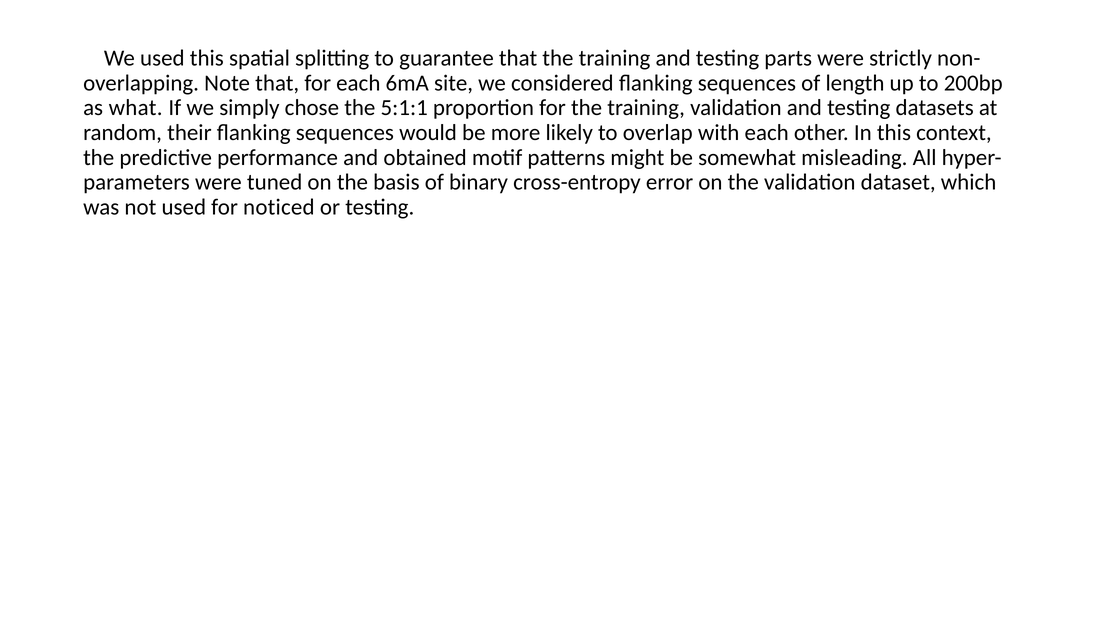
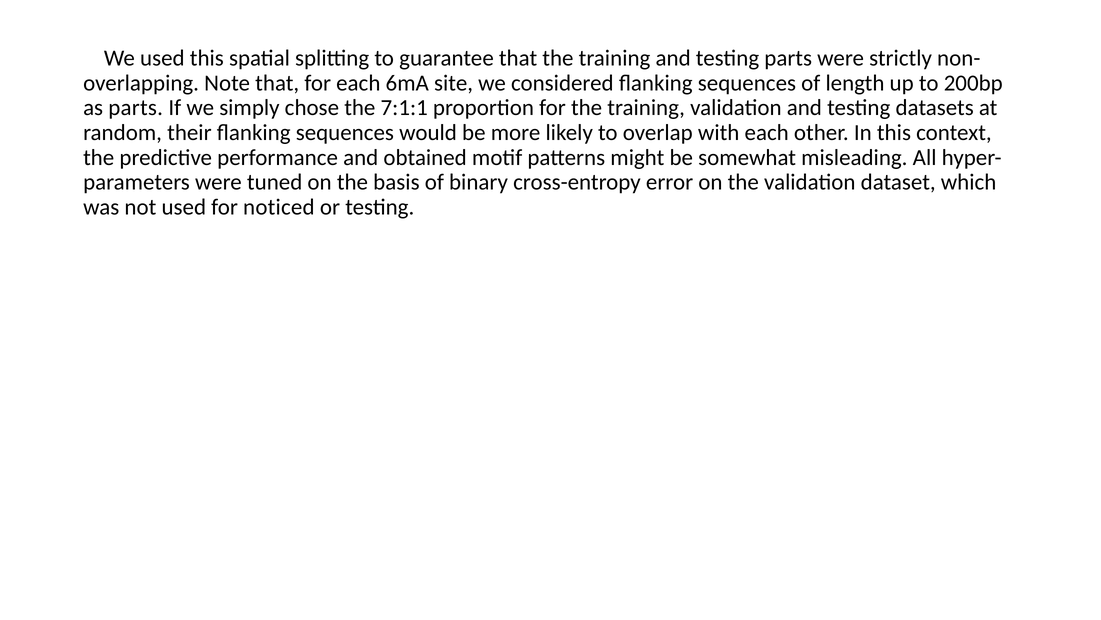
as what: what -> parts
5:1:1: 5:1:1 -> 7:1:1
